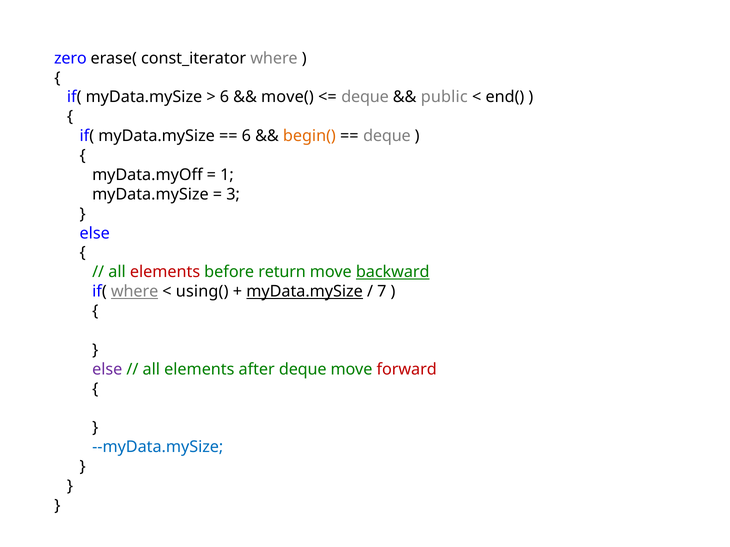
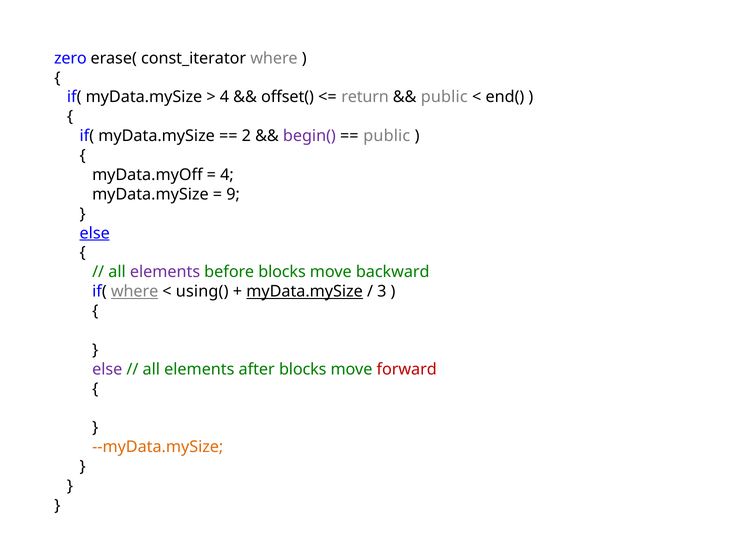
6 at (224, 97): 6 -> 4
move(: move( -> offset(
deque at (365, 97): deque -> return
6 at (246, 136): 6 -> 2
begin( colour: orange -> purple
deque at (387, 136): deque -> public
1 at (227, 175): 1 -> 4
3: 3 -> 9
else at (95, 233) underline: none -> present
elements at (165, 272) colour: red -> purple
before return: return -> blocks
backward underline: present -> none
7: 7 -> 3
after deque: deque -> blocks
--myData.mySize colour: blue -> orange
